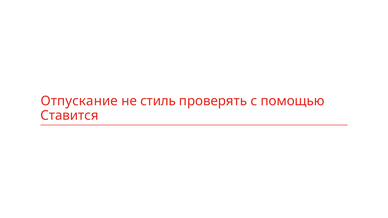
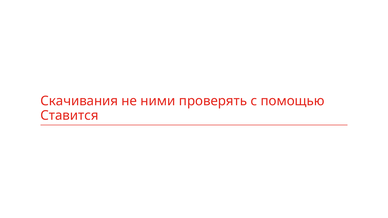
Отпускание: Отпускание -> Скачивания
стиль: стиль -> ними
